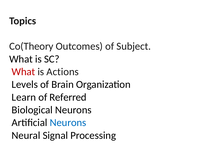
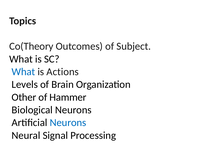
What at (23, 72) colour: red -> blue
Learn: Learn -> Other
Referred: Referred -> Hammer
